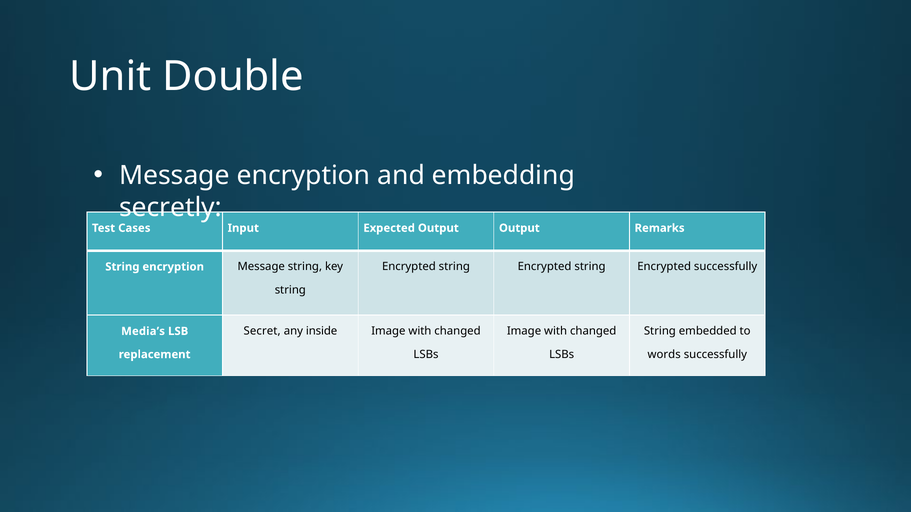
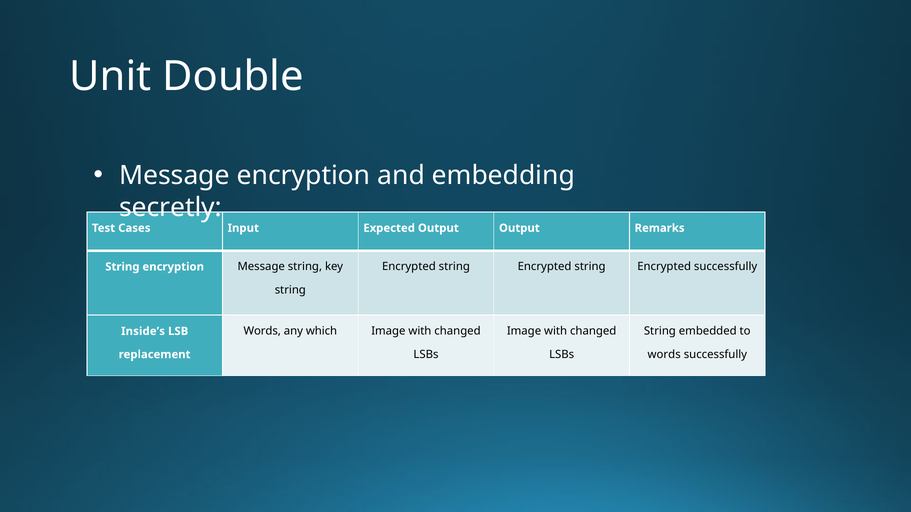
Secret at (262, 331): Secret -> Words
inside: inside -> which
Media’s: Media’s -> Inside’s
